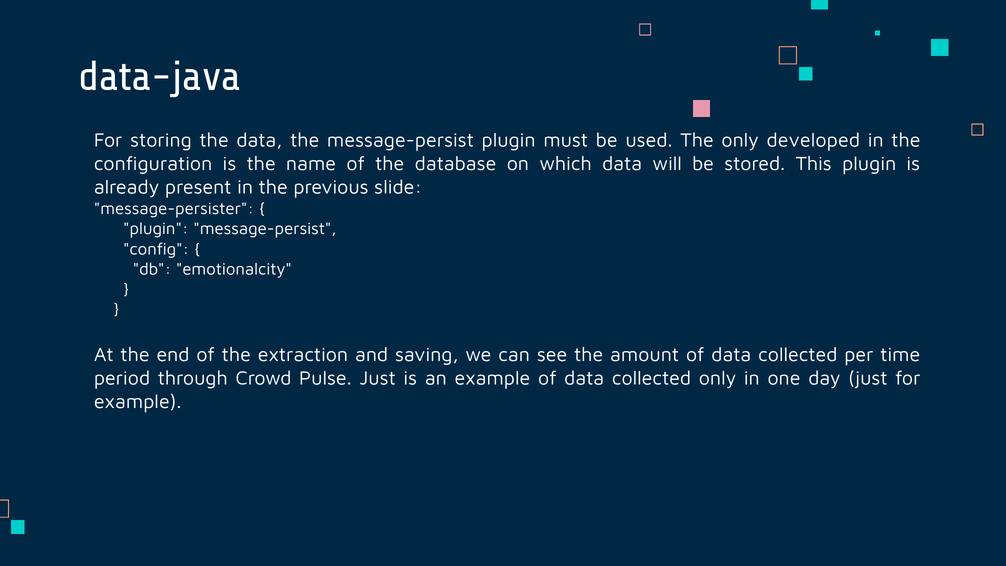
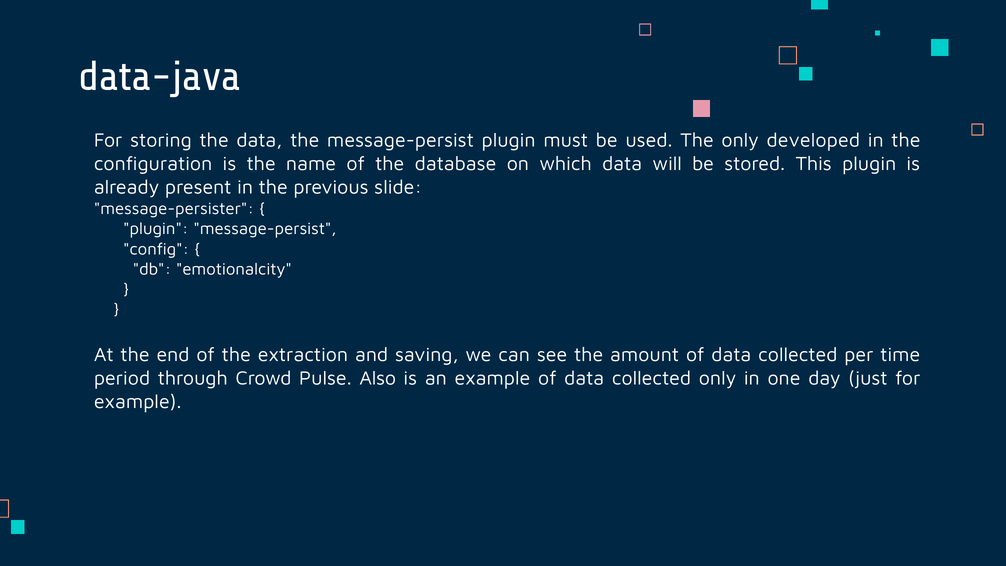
Pulse Just: Just -> Also
